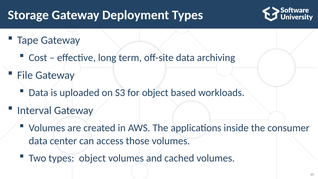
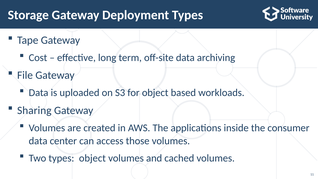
Interval: Interval -> Sharing
